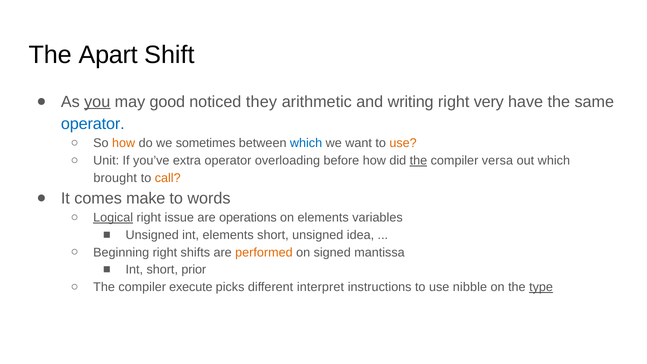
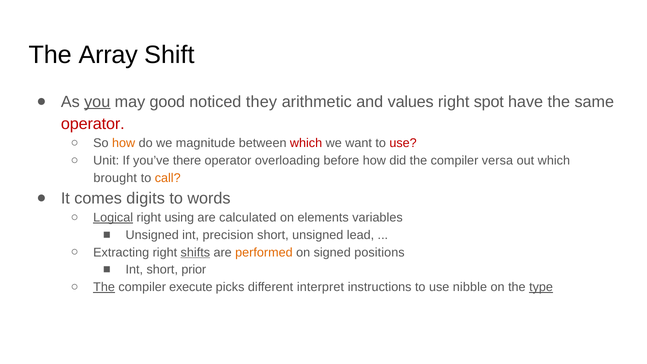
Apart: Apart -> Array
writing: writing -> values
very: very -> spot
operator at (93, 124) colour: blue -> red
sometimes: sometimes -> magnitude
which at (306, 143) colour: blue -> red
use at (403, 143) colour: orange -> red
extra: extra -> there
the at (418, 161) underline: present -> none
make: make -> digits
issue: issue -> using
operations: operations -> calculated
int elements: elements -> precision
idea: idea -> lead
Beginning: Beginning -> Extracting
shifts underline: none -> present
mantissa: mantissa -> positions
The at (104, 287) underline: none -> present
